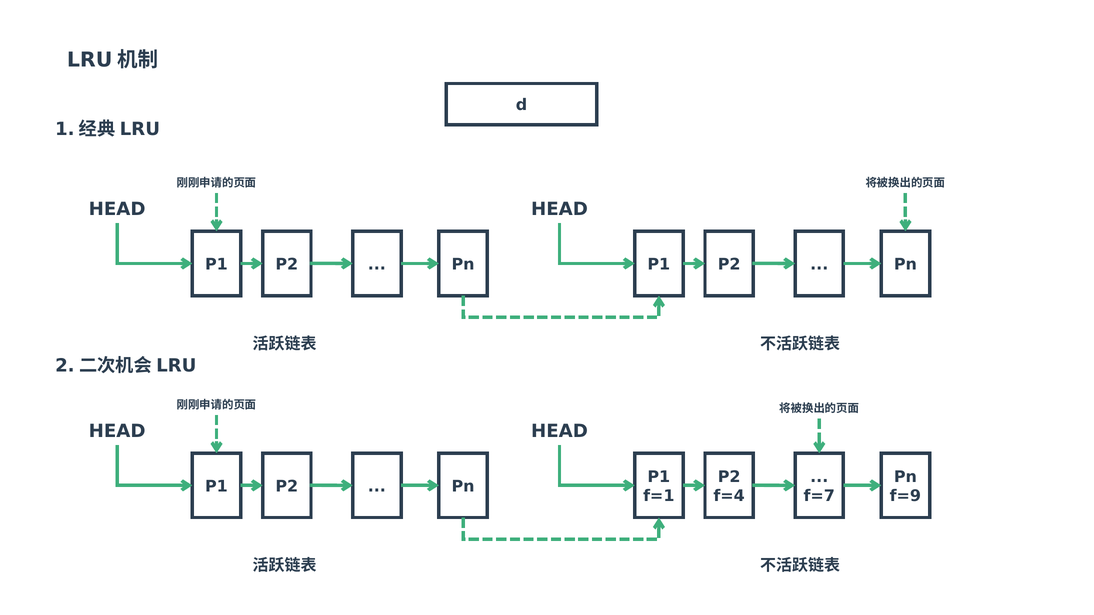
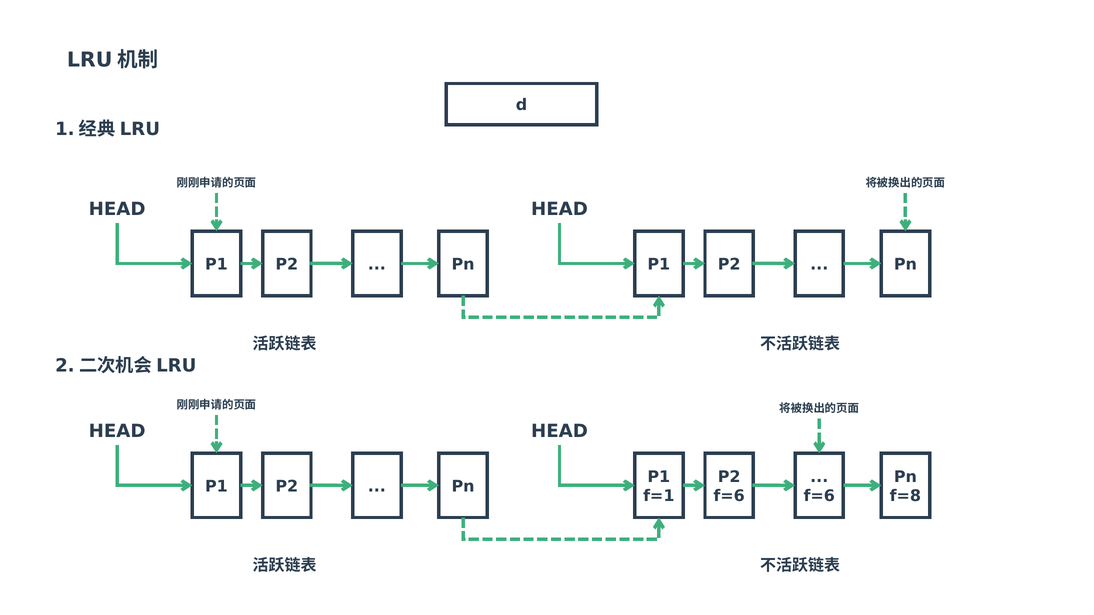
f=4 at (729, 496): f=4 -> f=6
f=7 at (819, 496): f=7 -> f=6
f=9: f=9 -> f=8
